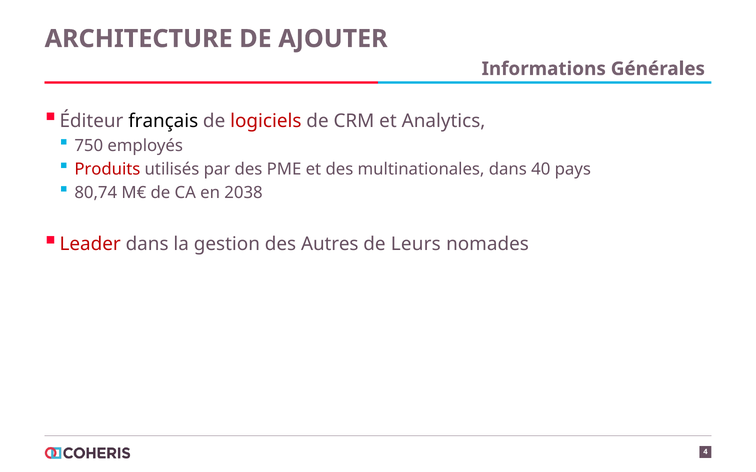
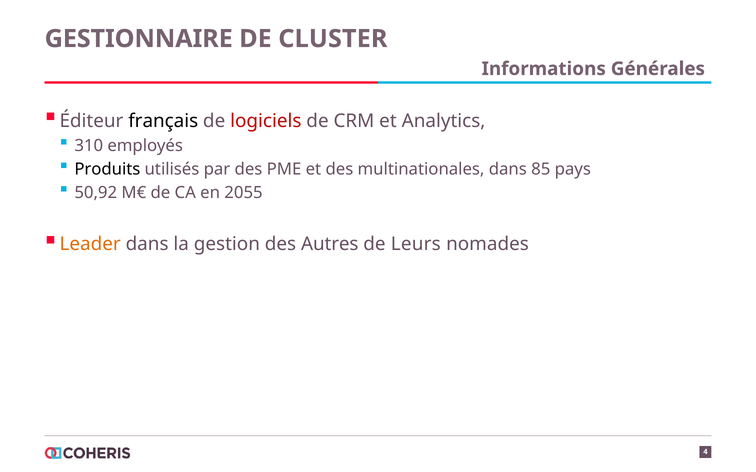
ARCHITECTURE: ARCHITECTURE -> GESTIONNAIRE
AJOUTER: AJOUTER -> CLUSTER
750: 750 -> 310
Produits colour: red -> black
40: 40 -> 85
80,74: 80,74 -> 50,92
2038: 2038 -> 2055
Leader colour: red -> orange
